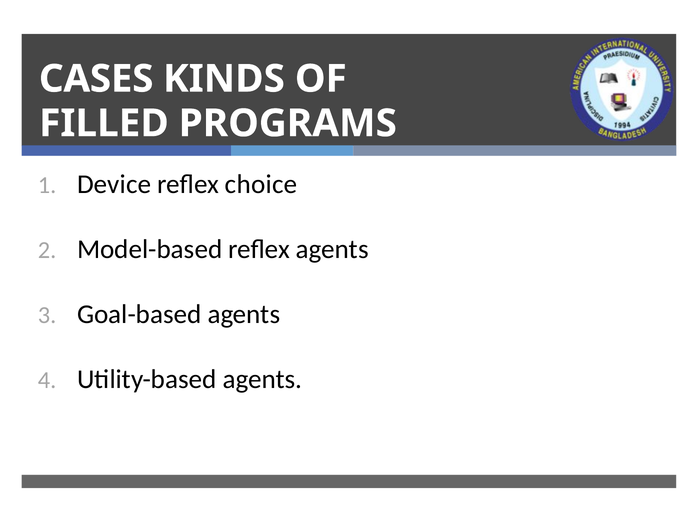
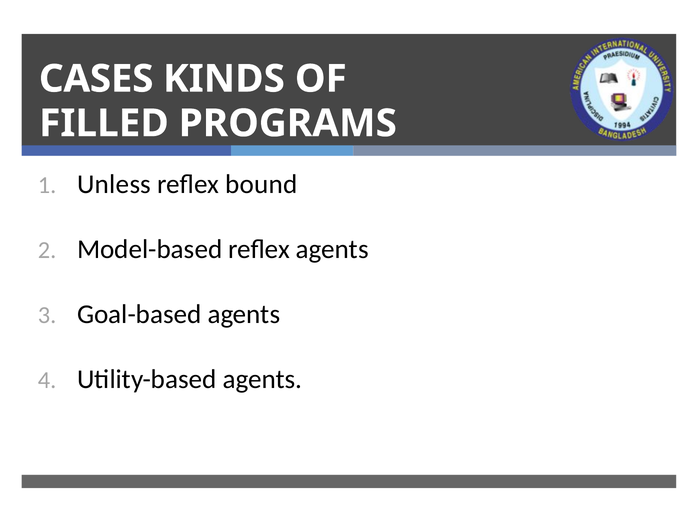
Device: Device -> Unless
choice: choice -> bound
